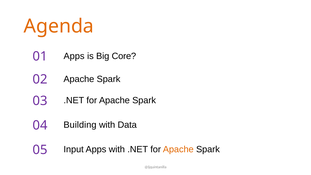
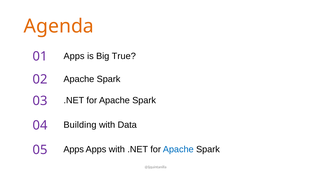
Core: Core -> True
05 Input: Input -> Apps
Apache at (178, 149) colour: orange -> blue
